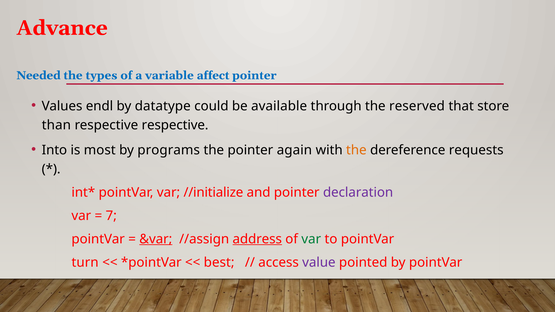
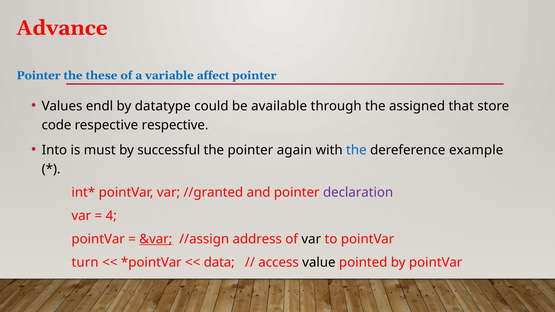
Needed at (39, 75): Needed -> Pointer
types: types -> these
reserved: reserved -> assigned
than: than -> code
most: most -> must
programs: programs -> successful
the at (356, 150) colour: orange -> blue
requests: requests -> example
//initialize: //initialize -> //granted
7: 7 -> 4
address underline: present -> none
var at (311, 239) colour: green -> black
best: best -> data
value colour: purple -> black
